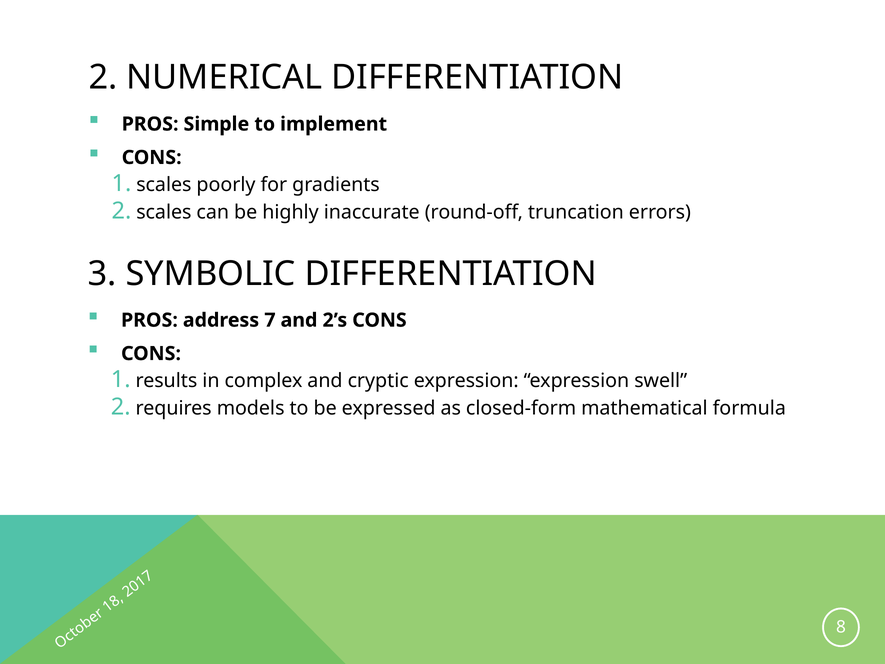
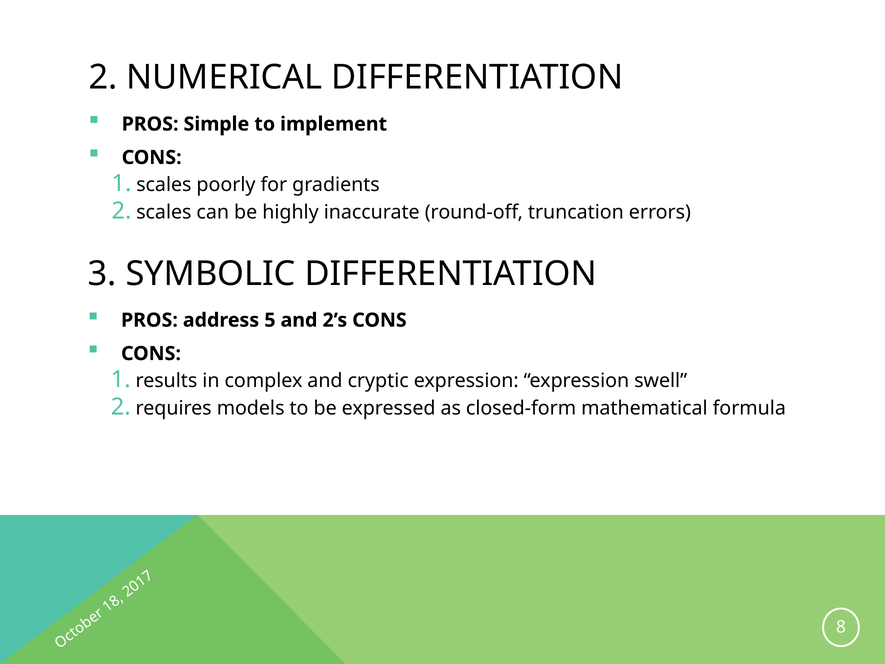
address 7: 7 -> 5
